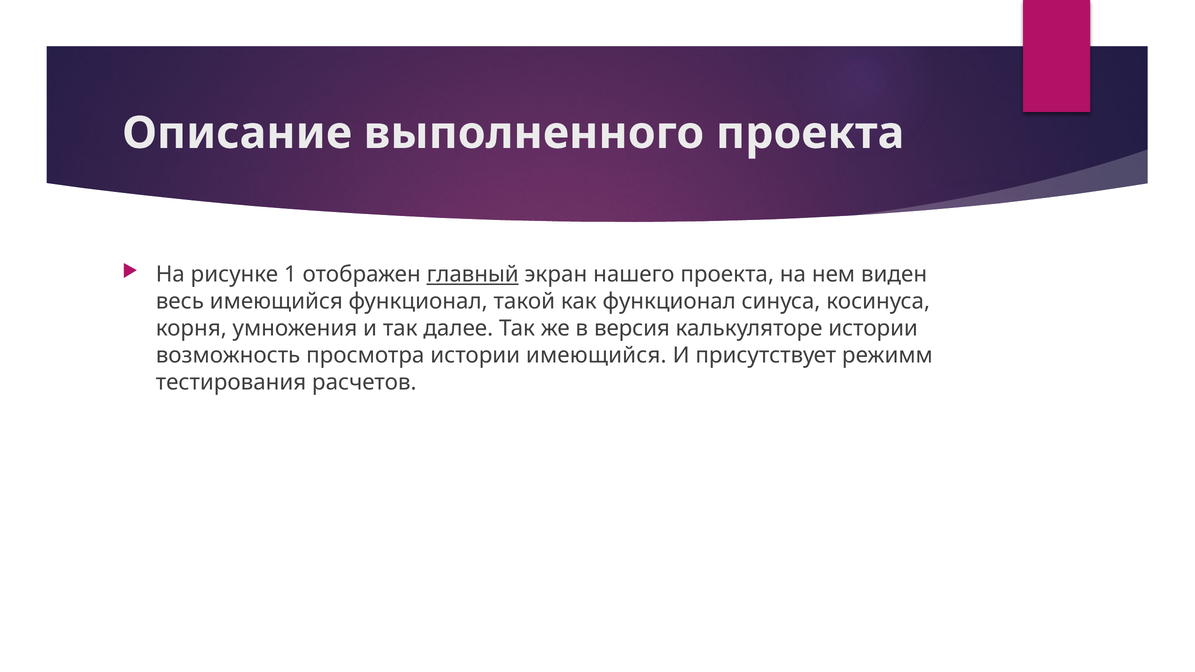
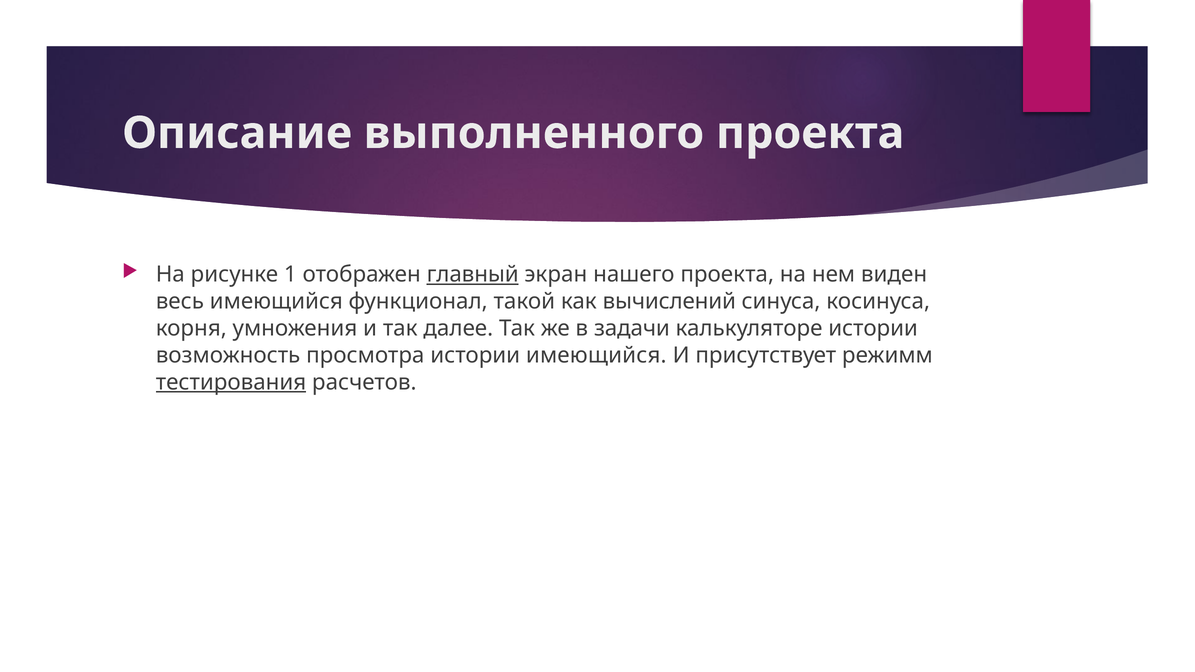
как функционал: функционал -> вычислений
версия: версия -> задачи
тестирования underline: none -> present
